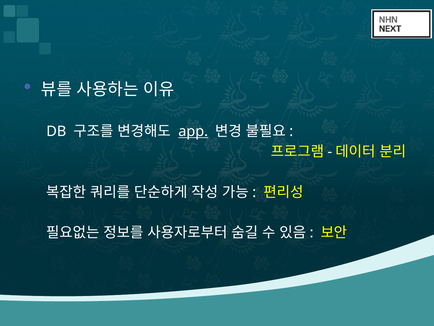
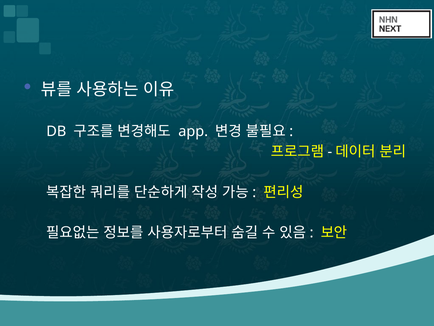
app underline: present -> none
